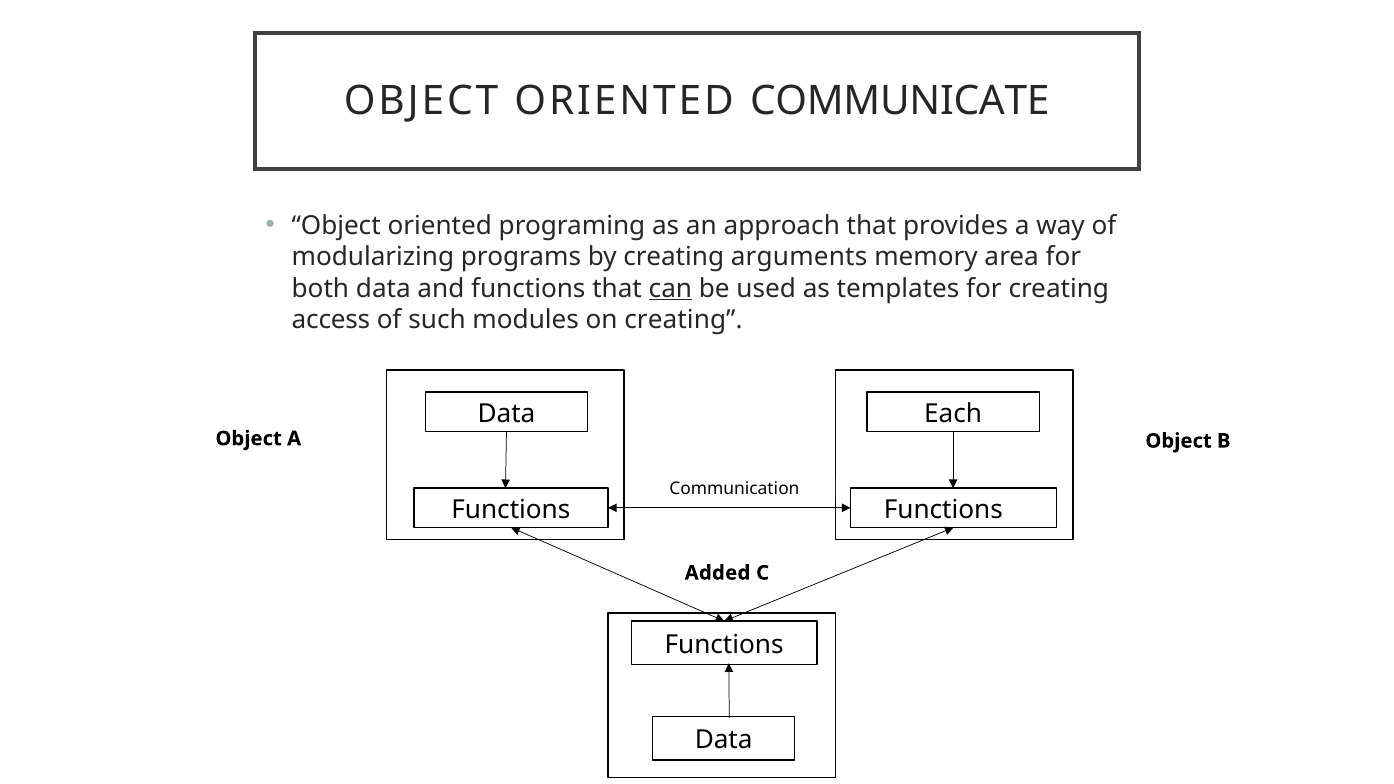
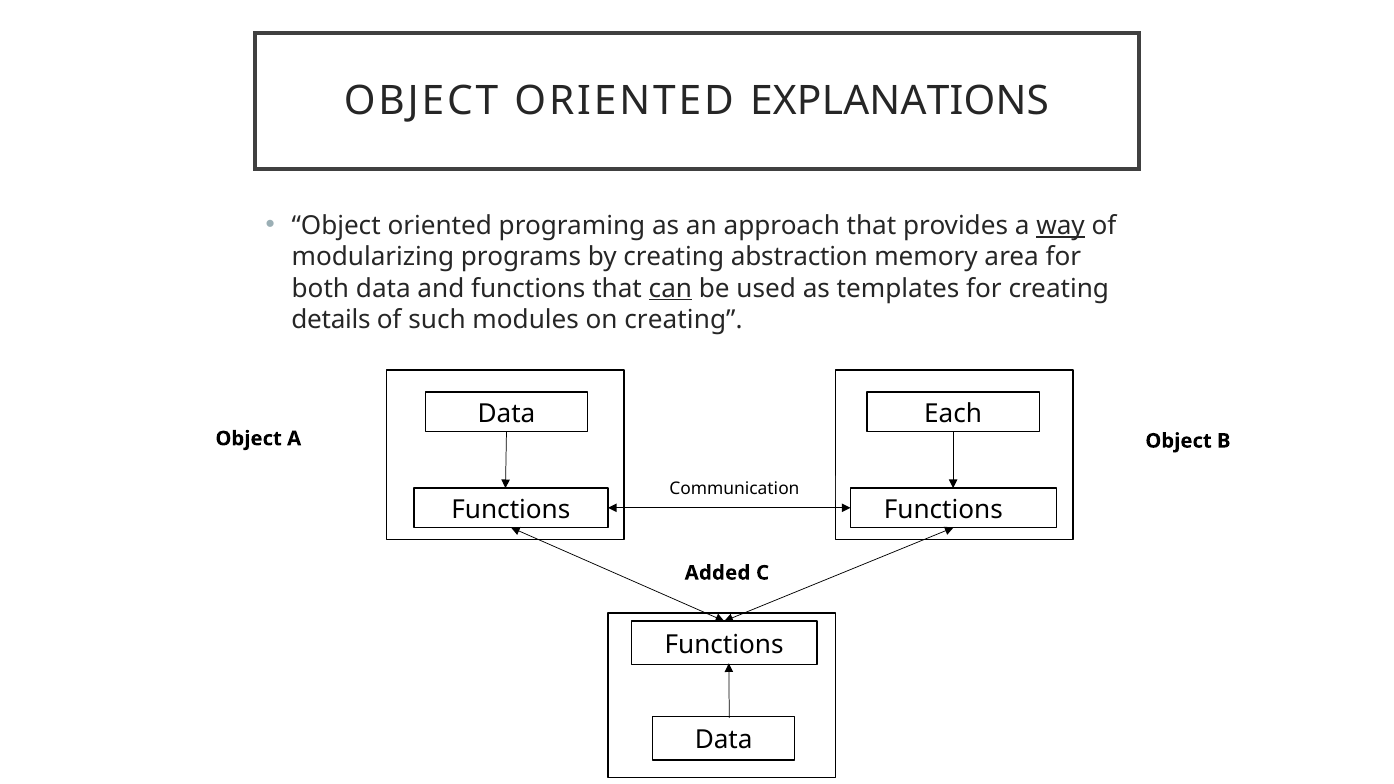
COMMUNICATE: COMMUNICATE -> EXPLANATIONS
way underline: none -> present
arguments: arguments -> abstraction
access: access -> details
